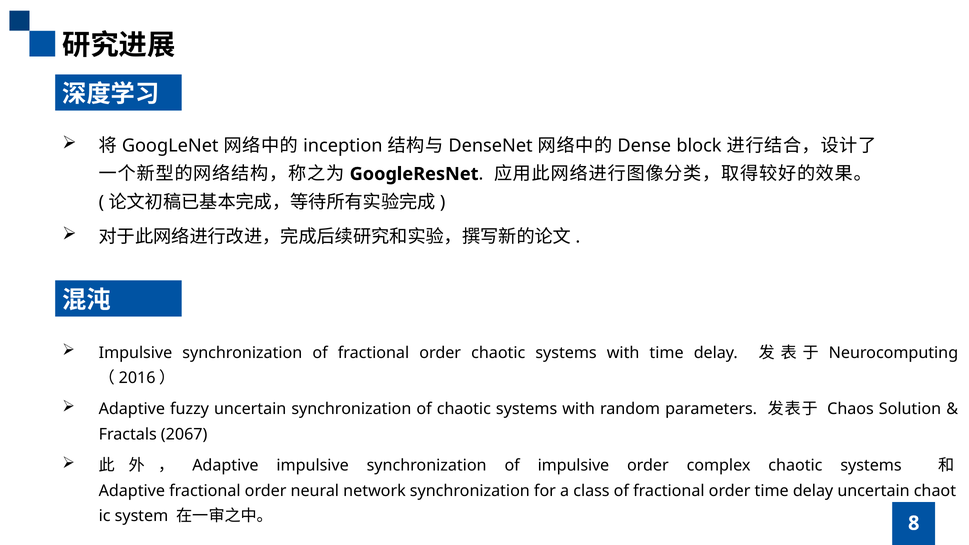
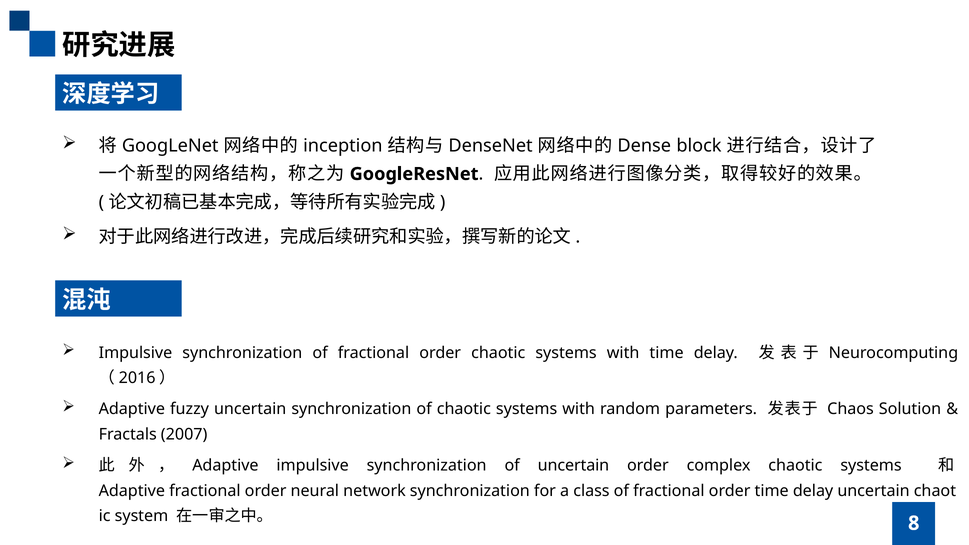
2067: 2067 -> 2007
of impulsive: impulsive -> uncertain
